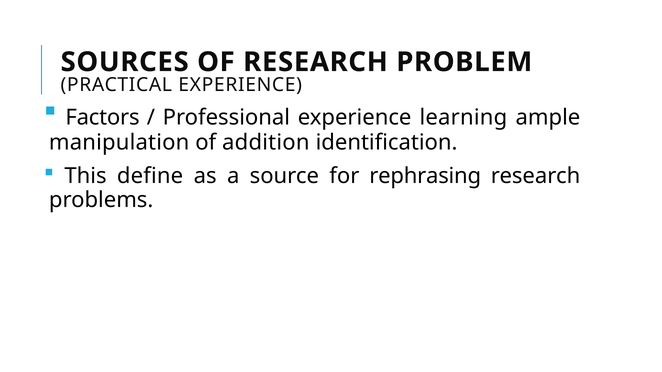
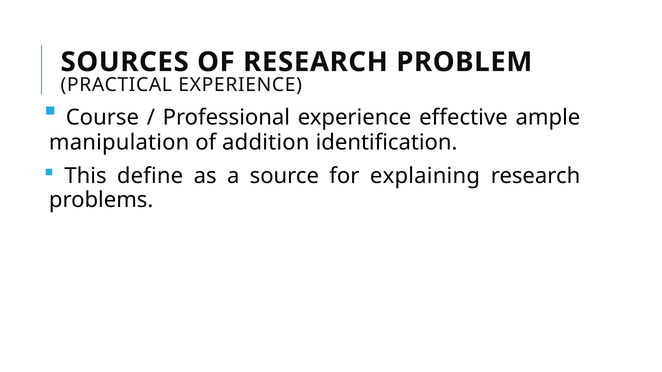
Factors: Factors -> Course
learning: learning -> effective
rephrasing: rephrasing -> explaining
